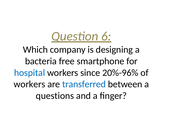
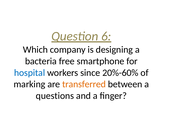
20%-96%: 20%-96% -> 20%-60%
workers at (29, 84): workers -> marking
transferred colour: blue -> orange
